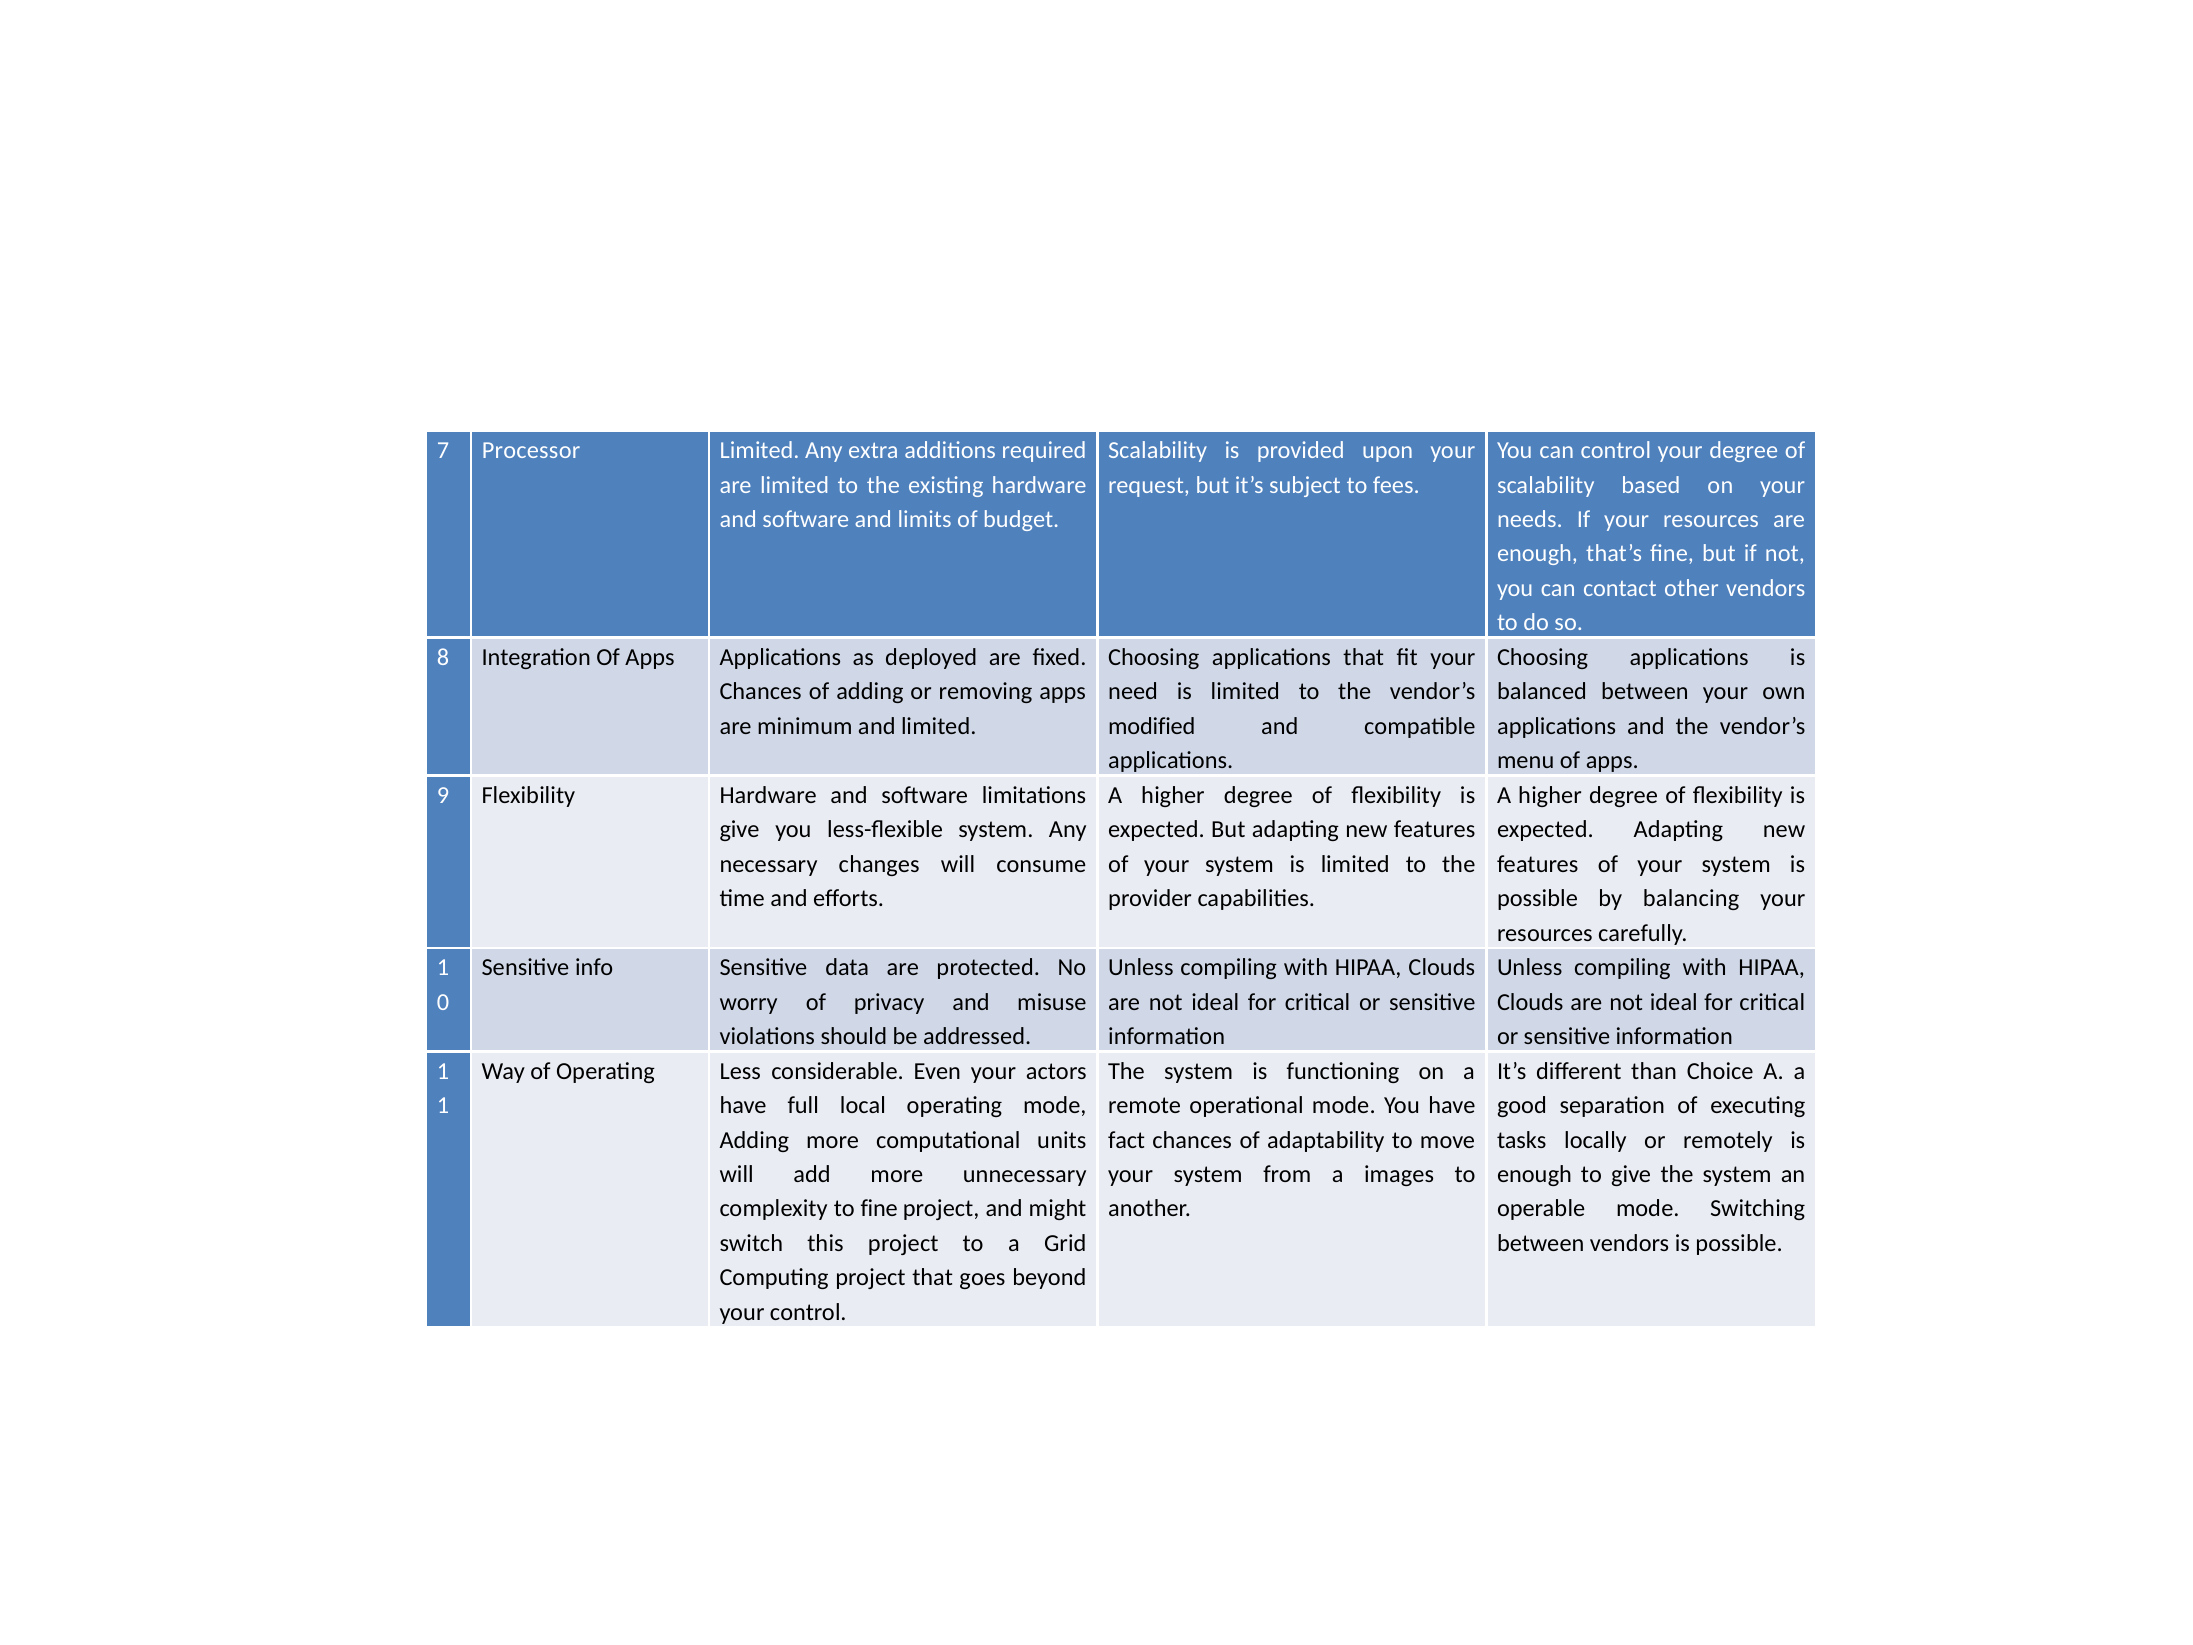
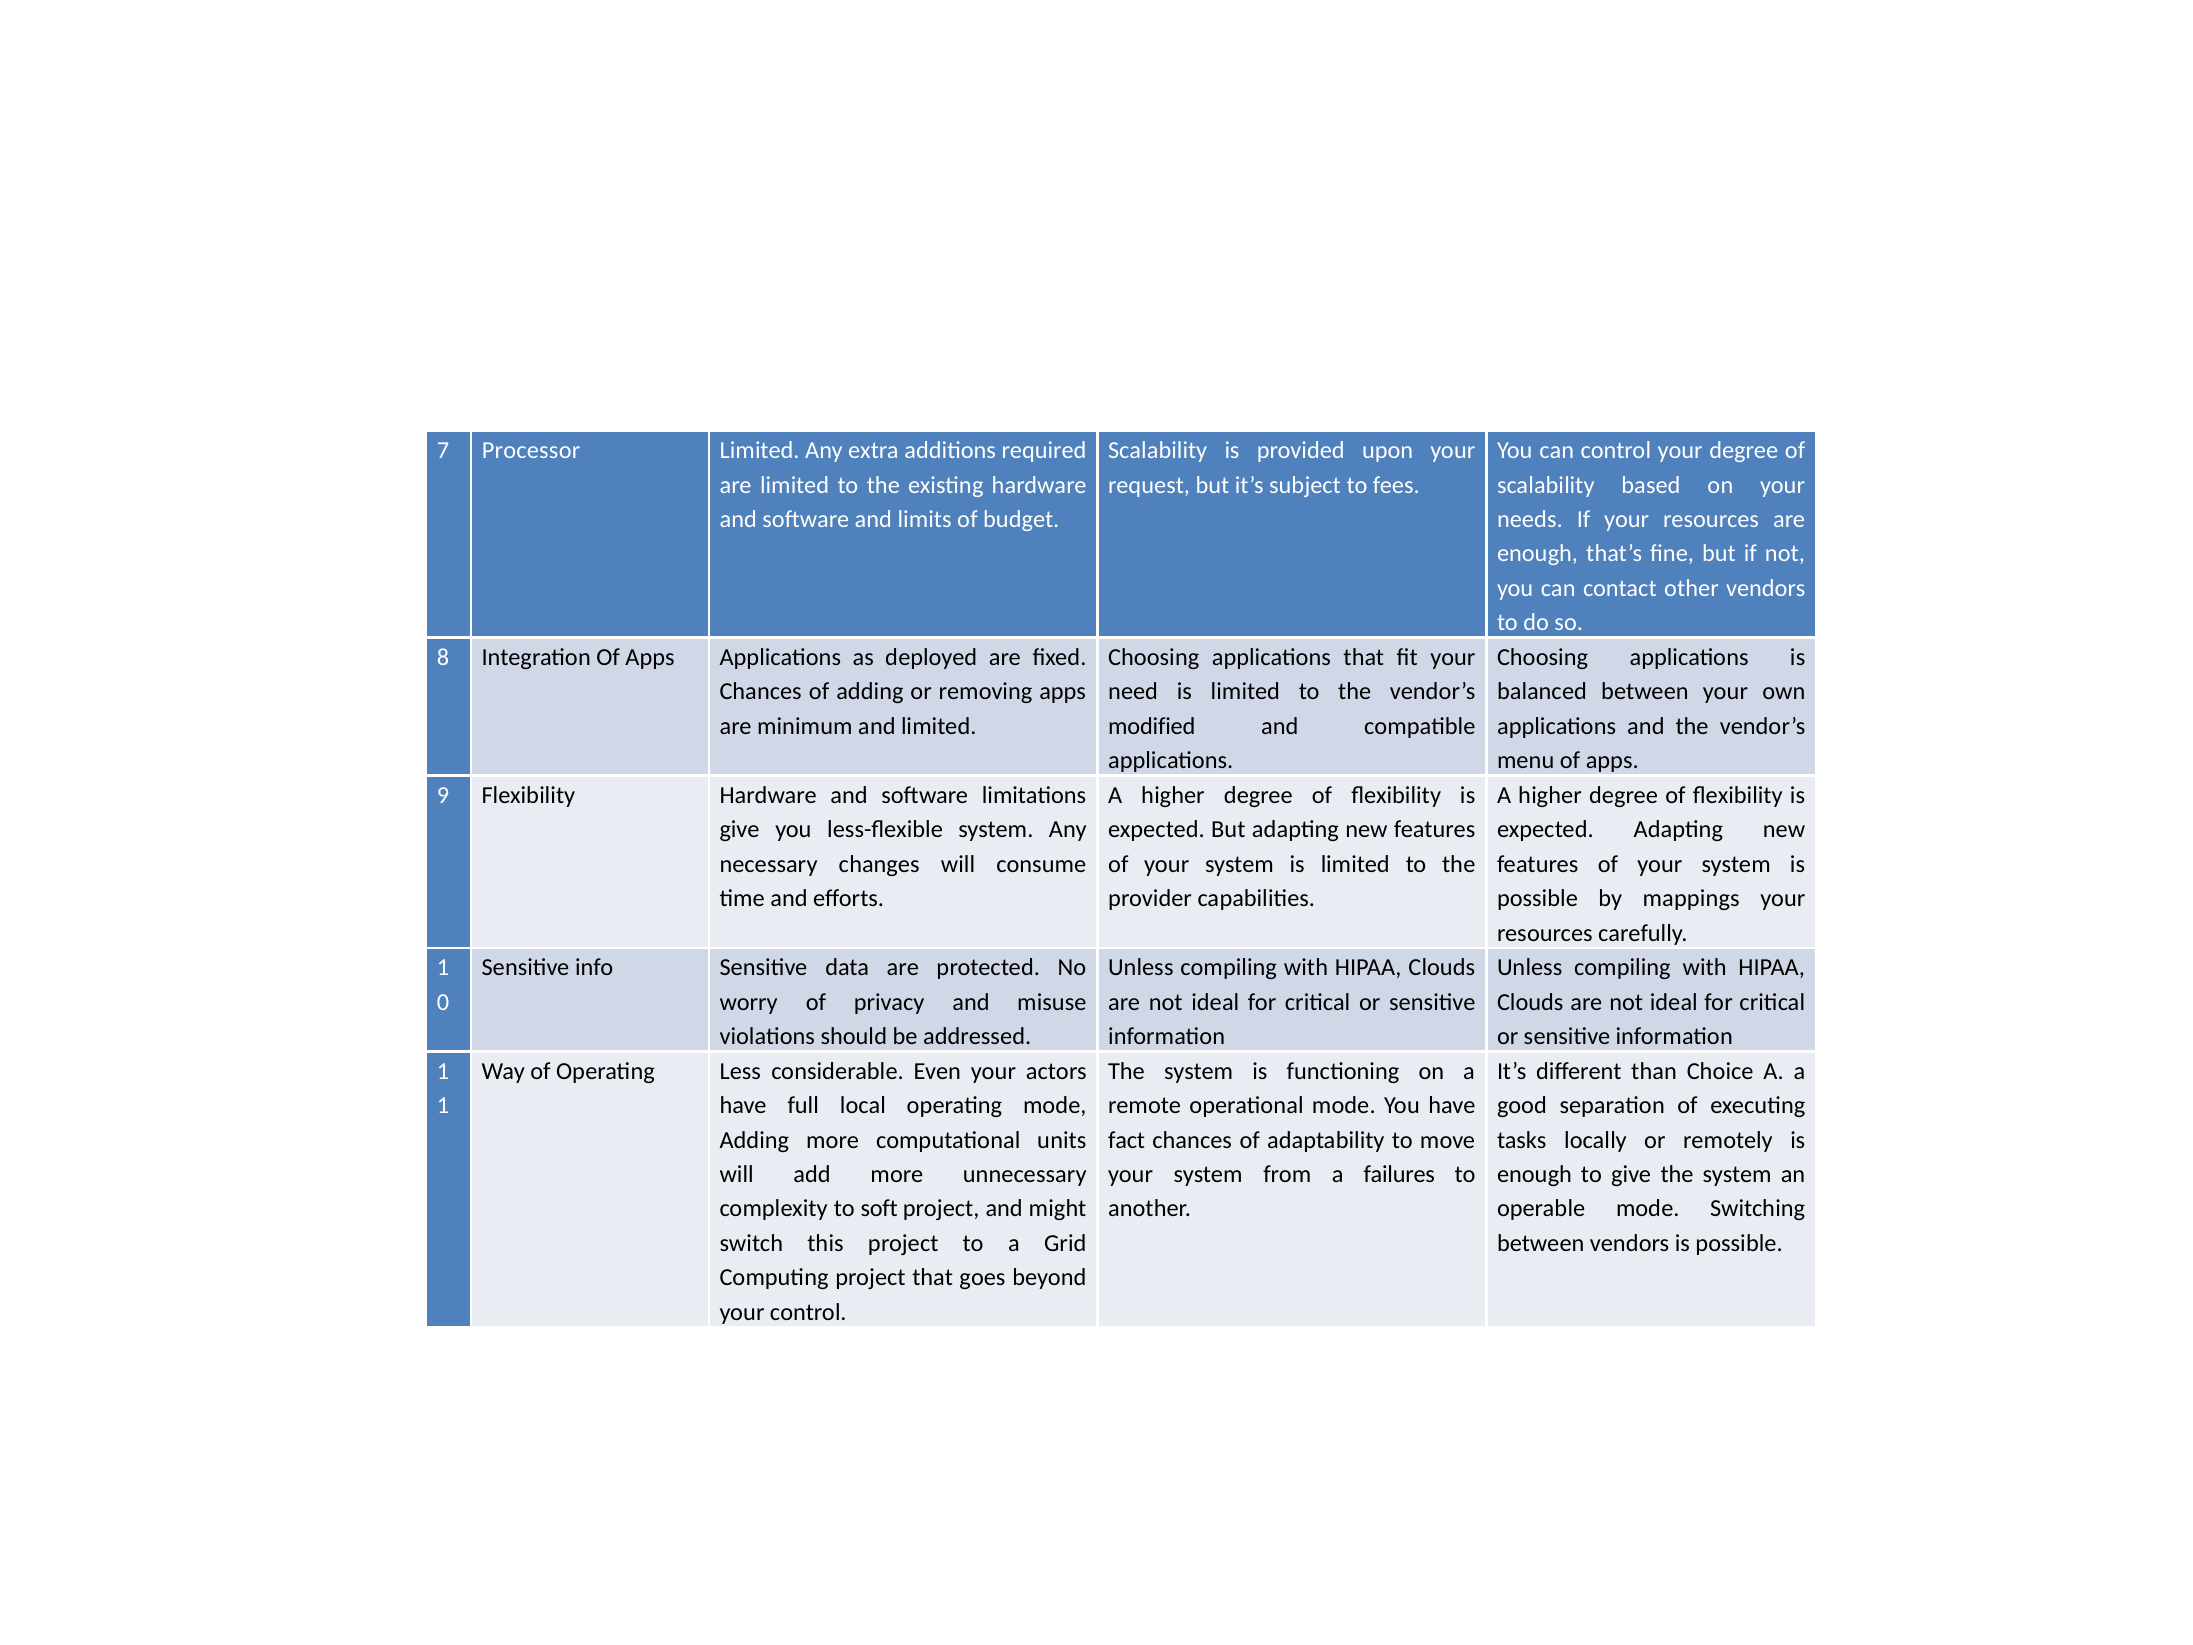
balancing: balancing -> mappings
images: images -> failures
to fine: fine -> soft
